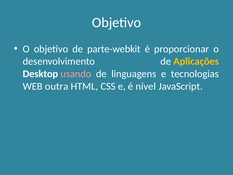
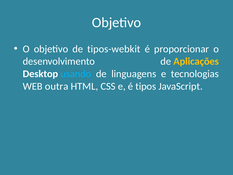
parte-webkit: parte-webkit -> tipos-webkit
usando colour: pink -> light blue
nível: nível -> tipos
